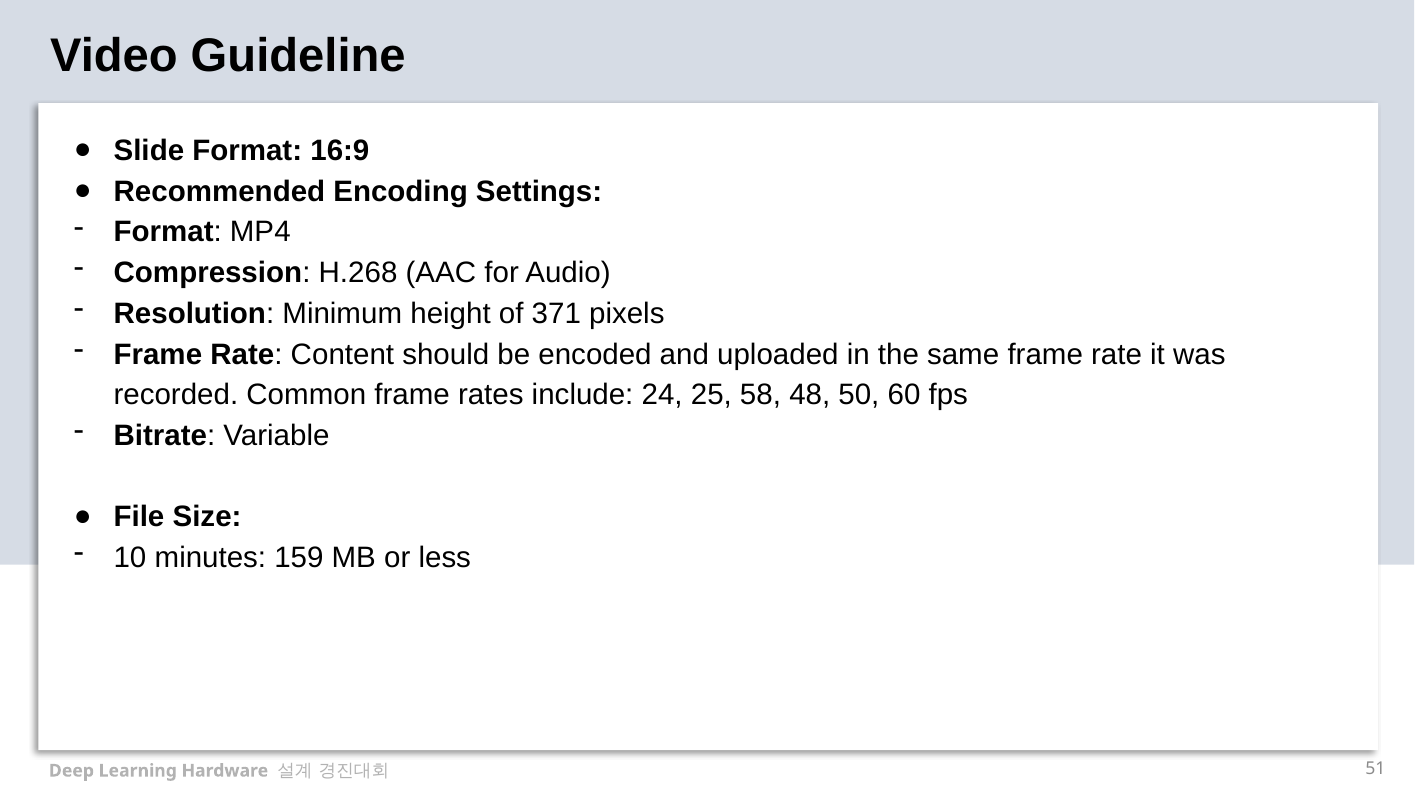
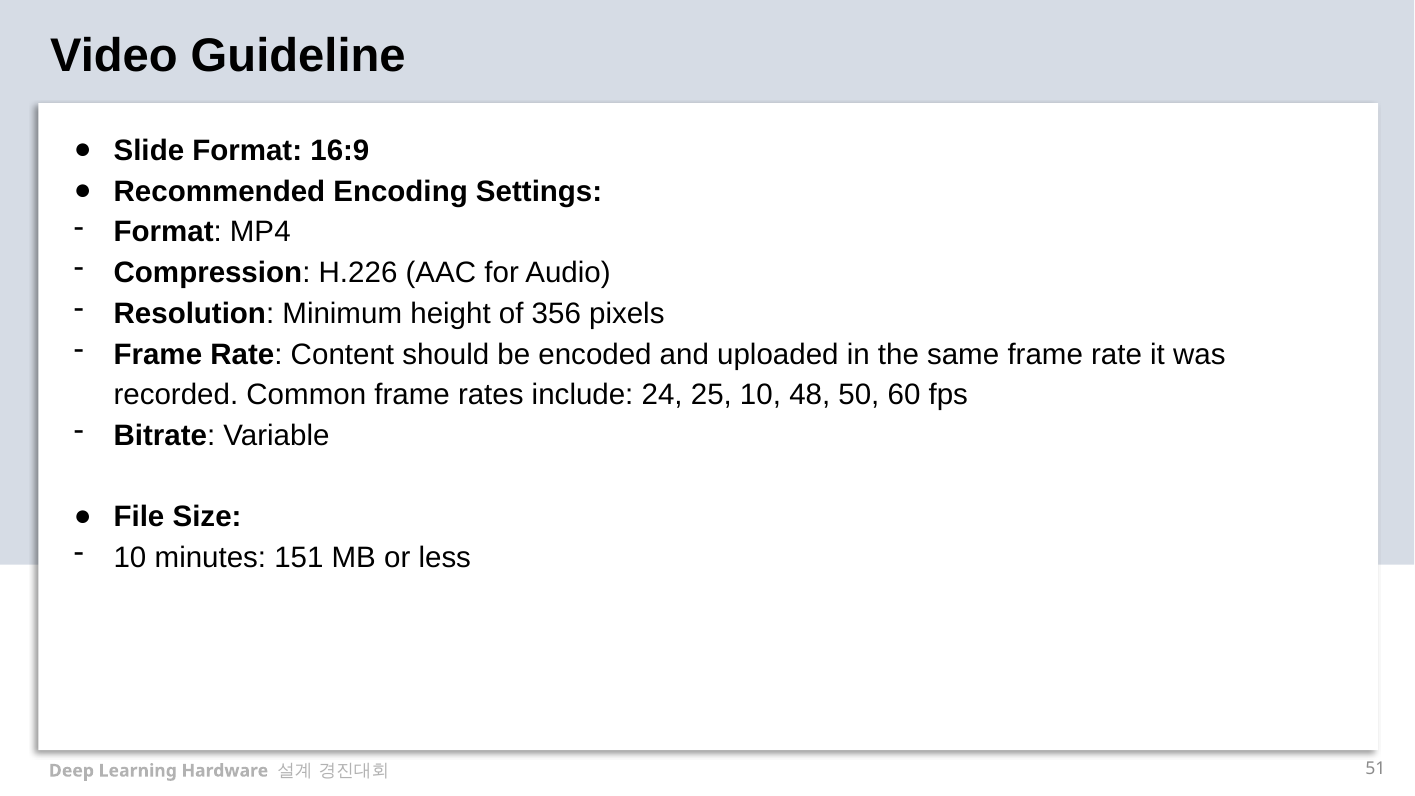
H.268: H.268 -> H.226
371: 371 -> 356
25 58: 58 -> 10
159: 159 -> 151
